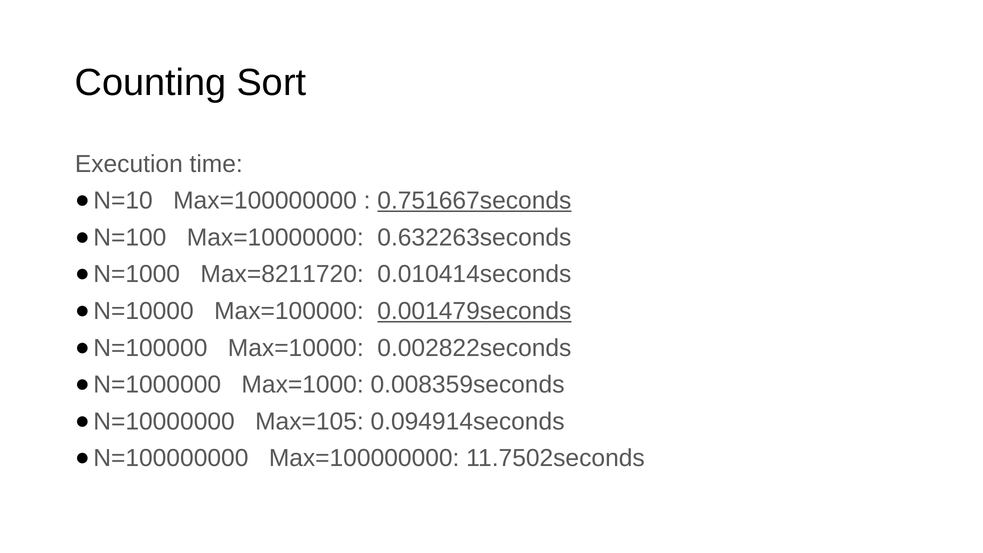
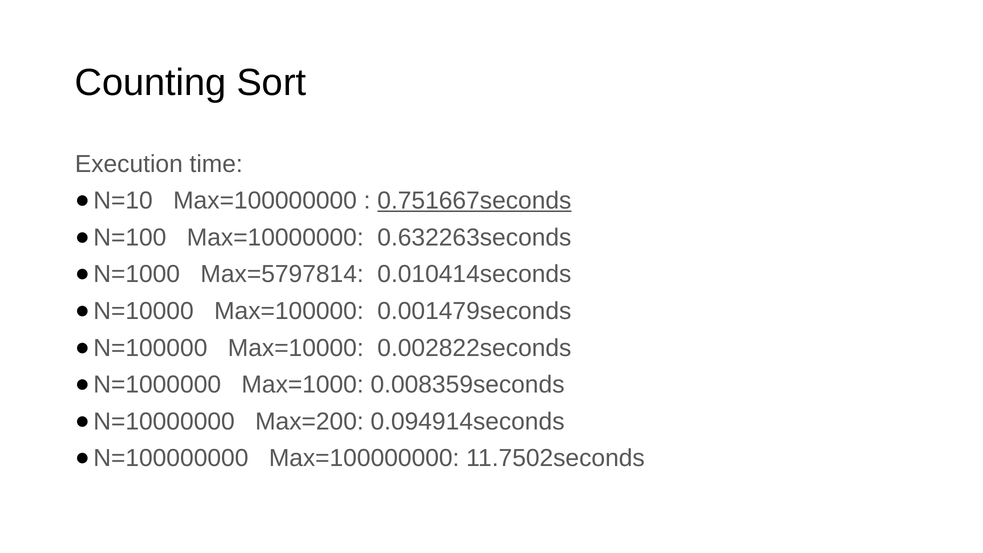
Max=8211720: Max=8211720 -> Max=5797814
0.001479seconds underline: present -> none
Max=105: Max=105 -> Max=200
